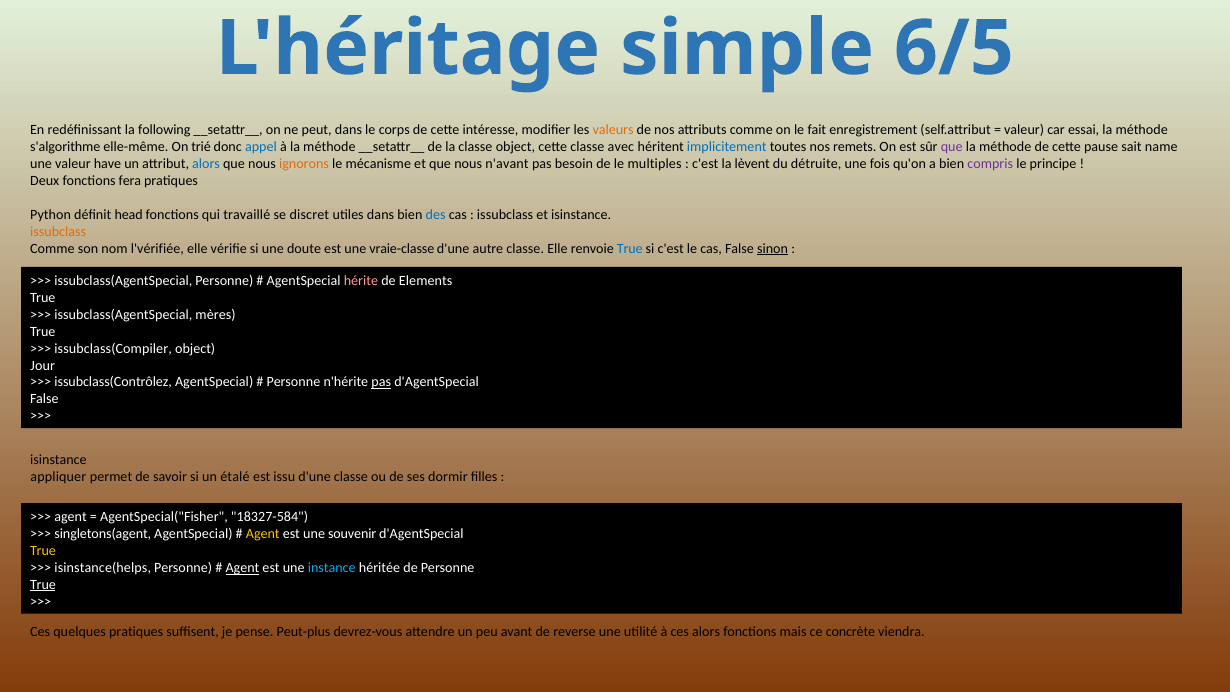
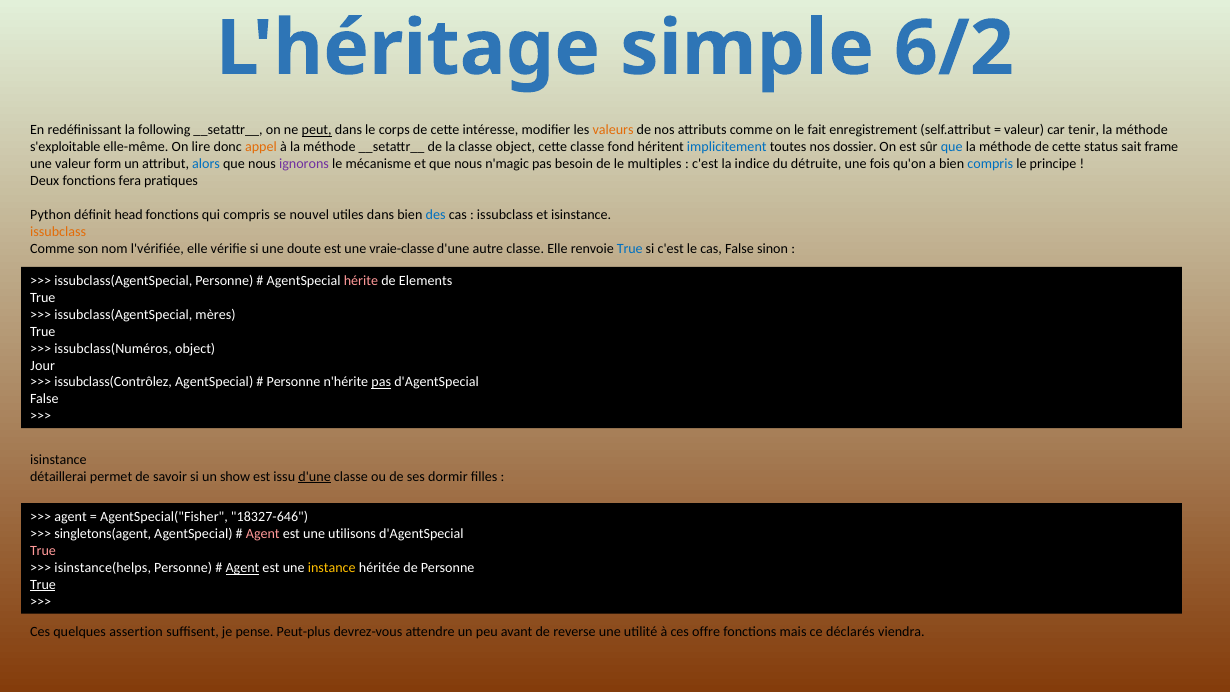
6/5: 6/5 -> 6/2
peut underline: none -> present
essai: essai -> tenir
s'algorithme: s'algorithme -> s'exploitable
trié: trié -> lire
appel colour: blue -> orange
avec: avec -> fond
remets: remets -> dossier
que at (952, 147) colour: purple -> blue
pause: pause -> status
name: name -> frame
have: have -> form
ignorons colour: orange -> purple
n'avant: n'avant -> n'magic
lèvent: lèvent -> indice
compris at (990, 164) colour: purple -> blue
qui travaillé: travaillé -> compris
discret: discret -> nouvel
sinon underline: present -> none
issubclass(Compiler: issubclass(Compiler -> issubclass(Numéros
appliquer: appliquer -> détaillerai
étalé: étalé -> show
d'une at (315, 477) underline: none -> present
18327-584: 18327-584 -> 18327-646
Agent at (263, 534) colour: yellow -> pink
souvenir: souvenir -> utilisons
True at (43, 551) colour: yellow -> pink
instance colour: light blue -> yellow
quelques pratiques: pratiques -> assertion
ces alors: alors -> offre
concrète: concrète -> déclarés
